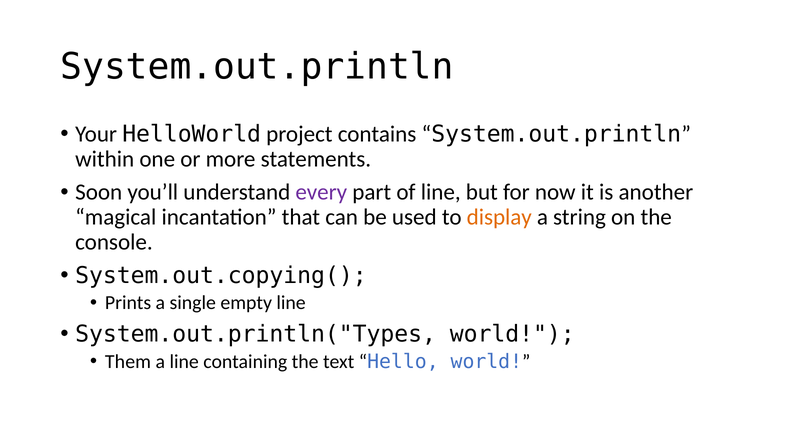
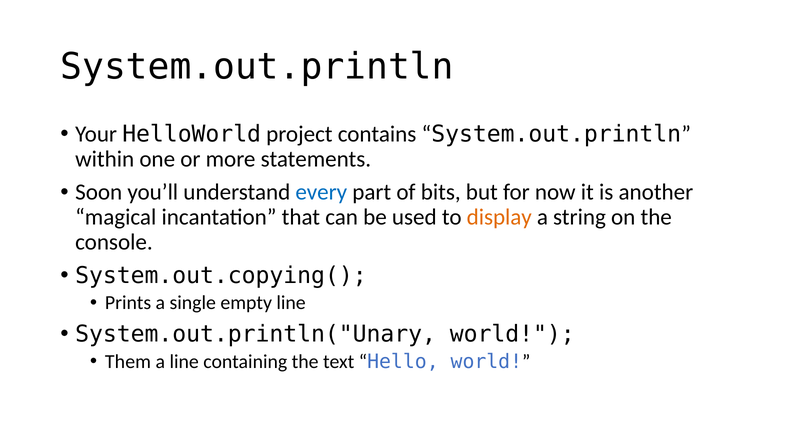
every colour: purple -> blue
of line: line -> bits
System.out.println("Types: System.out.println("Types -> System.out.println("Unary
